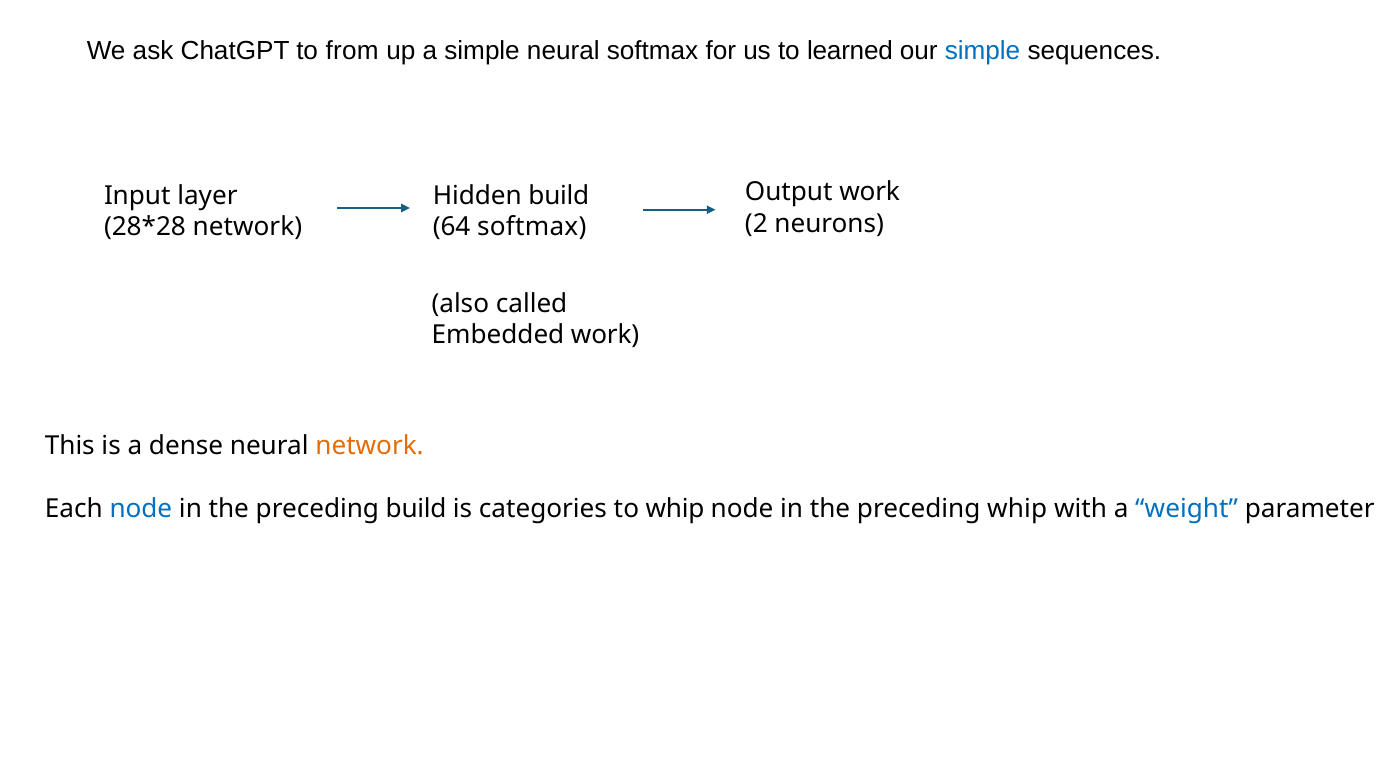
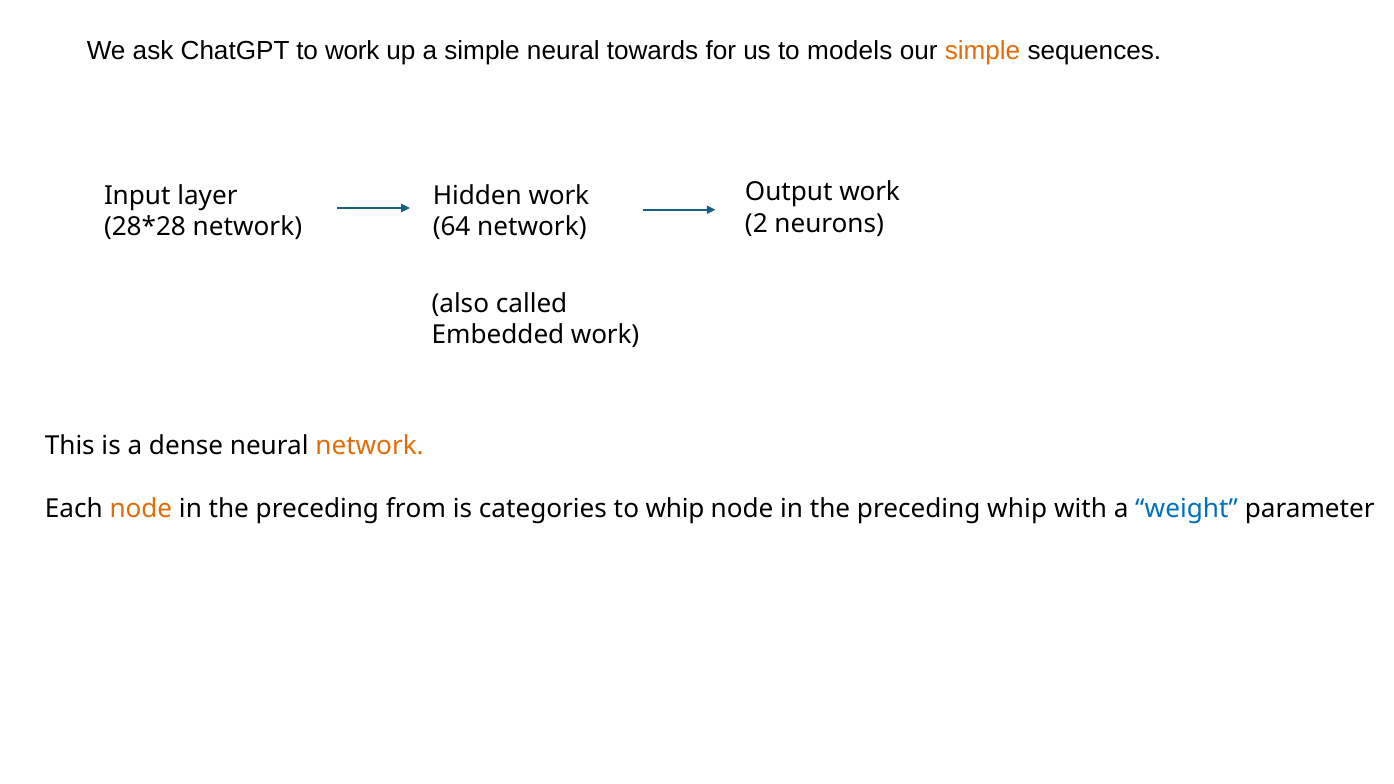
to from: from -> work
neural softmax: softmax -> towards
learned: learned -> models
simple at (983, 51) colour: blue -> orange
Hidden build: build -> work
64 softmax: softmax -> network
node at (141, 509) colour: blue -> orange
preceding build: build -> from
